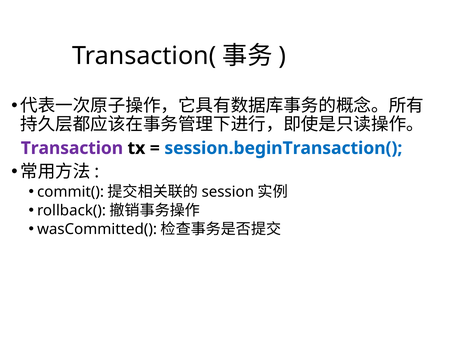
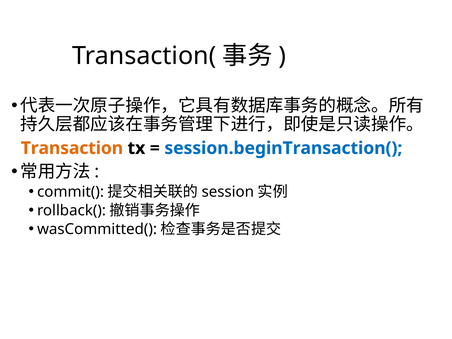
Transaction colour: purple -> orange
